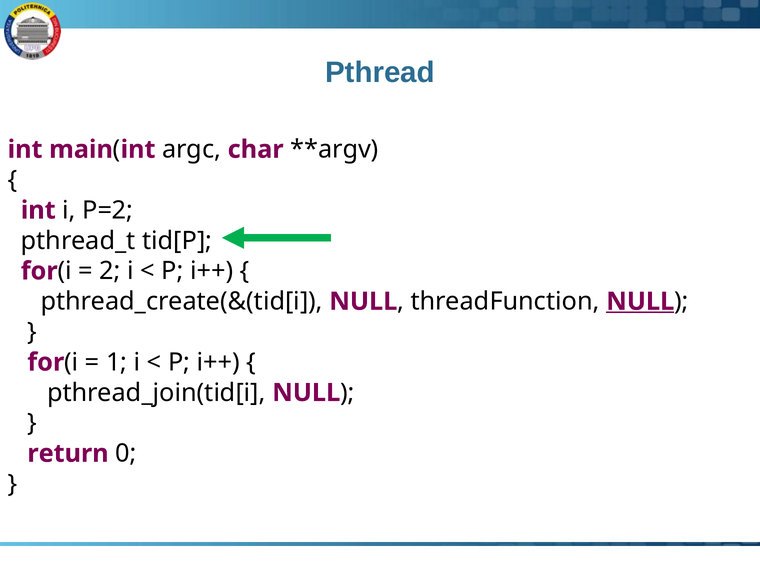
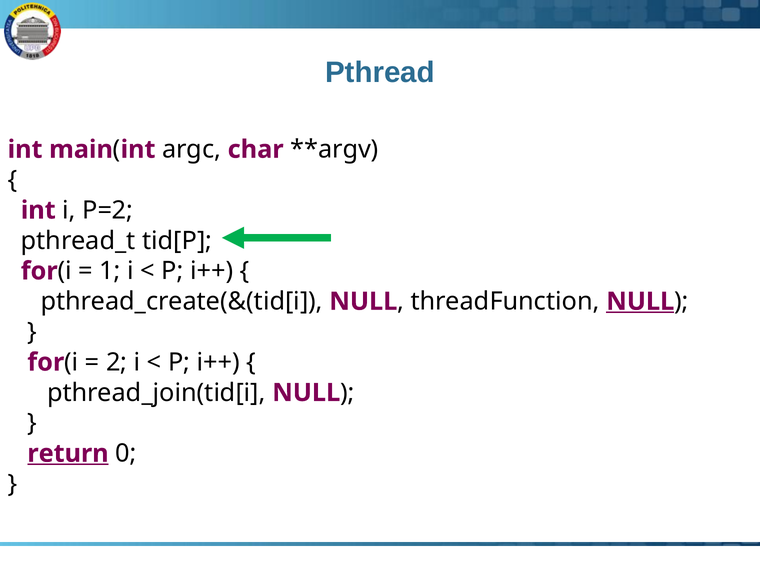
2: 2 -> 1
1: 1 -> 2
return underline: none -> present
